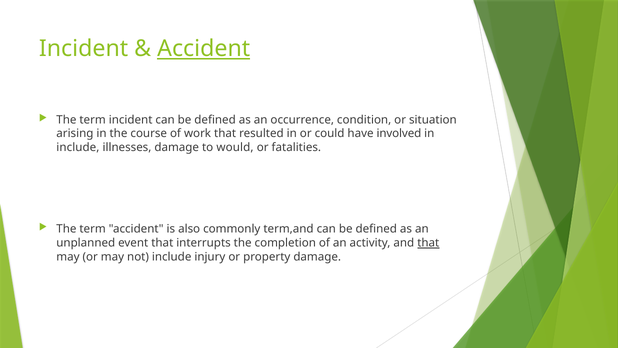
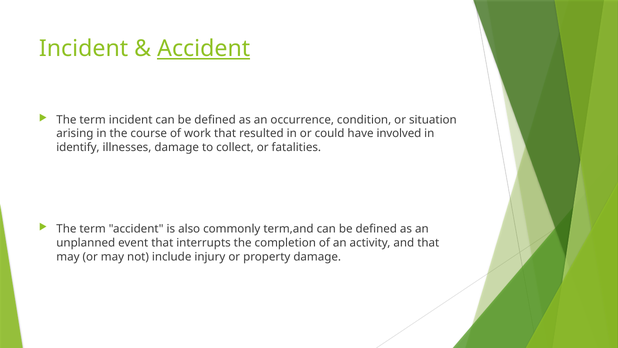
include at (78, 147): include -> identify
would: would -> collect
that at (428, 243) underline: present -> none
